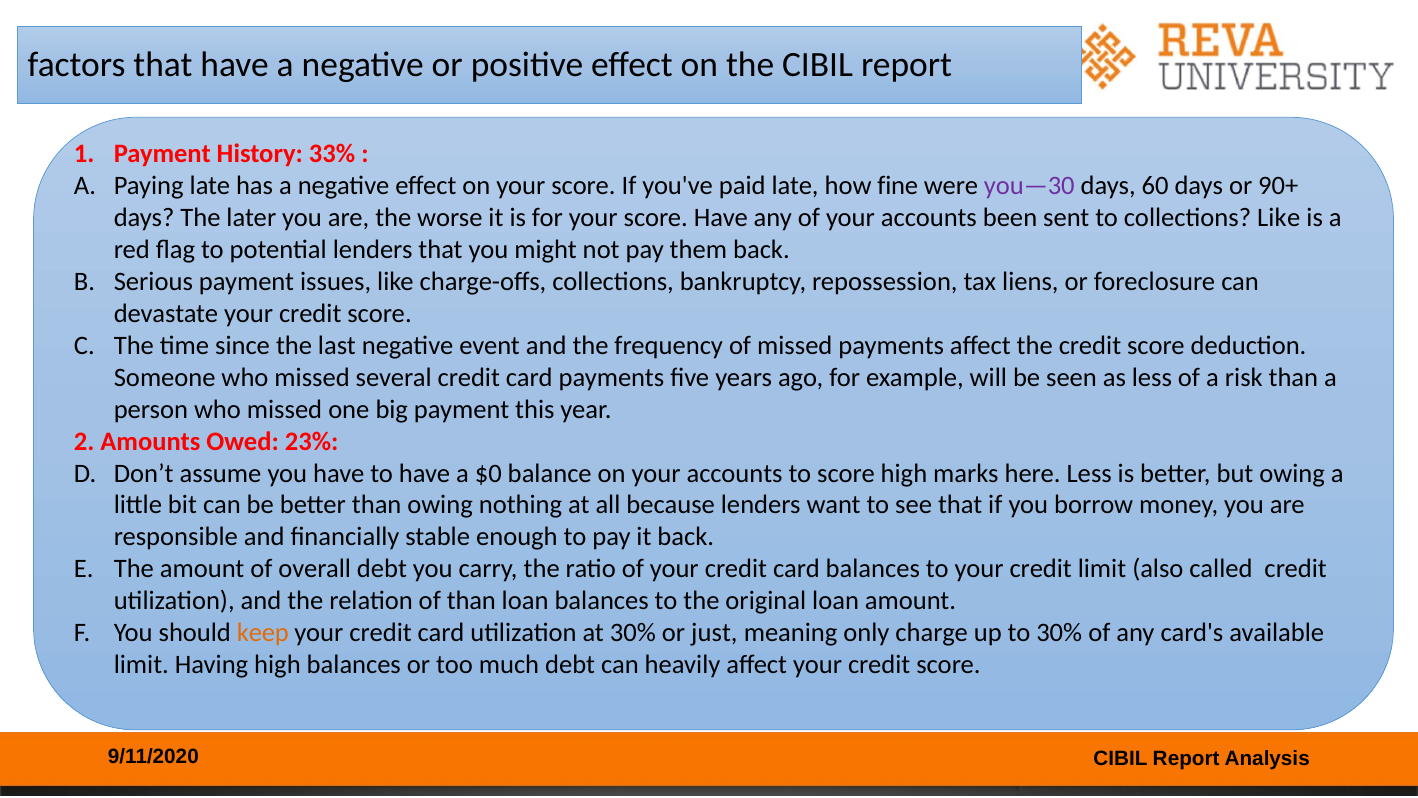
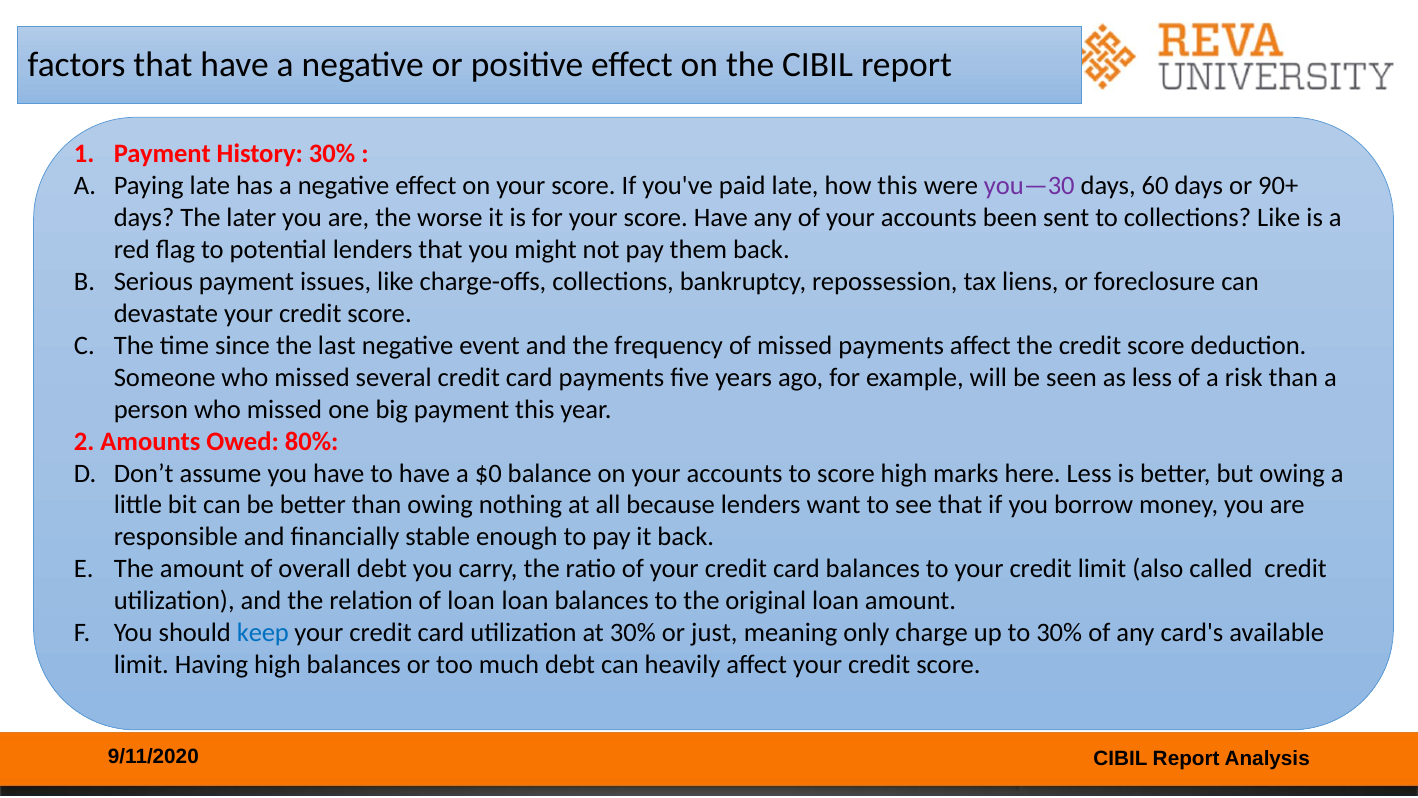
History 33%: 33% -> 30%
how fine: fine -> this
23%: 23% -> 80%
of than: than -> loan
keep colour: orange -> blue
